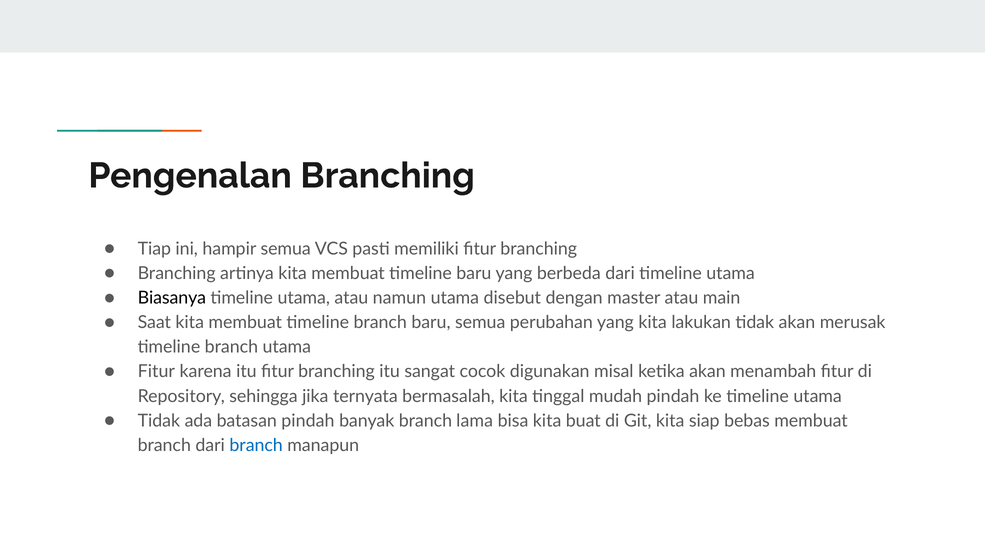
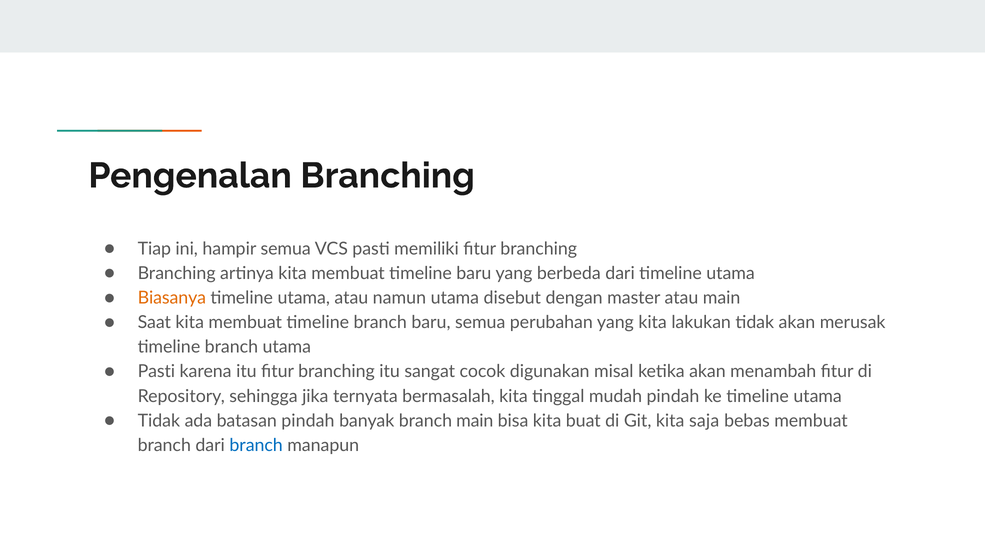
Biasanya colour: black -> orange
Fitur at (156, 372): Fitur -> Pasti
branch lama: lama -> main
siap: siap -> saja
